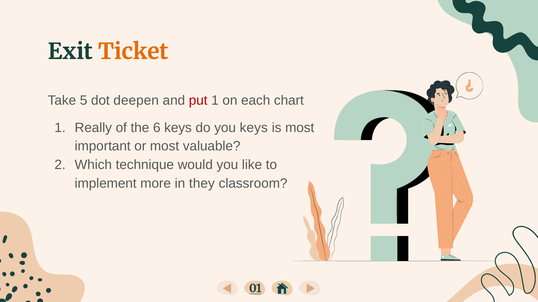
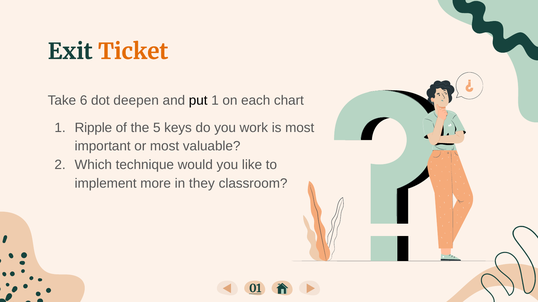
5: 5 -> 6
put colour: red -> black
Really: Really -> Ripple
6: 6 -> 5
you keys: keys -> work
